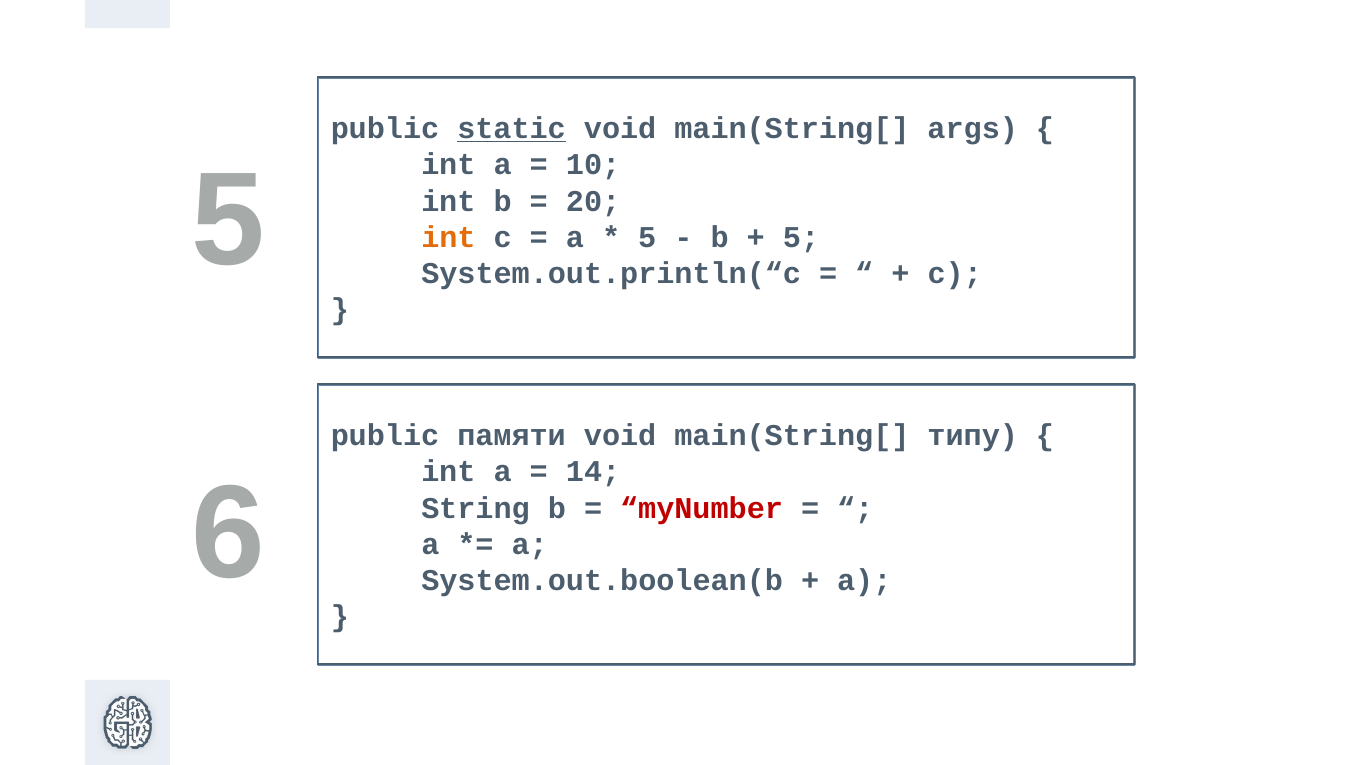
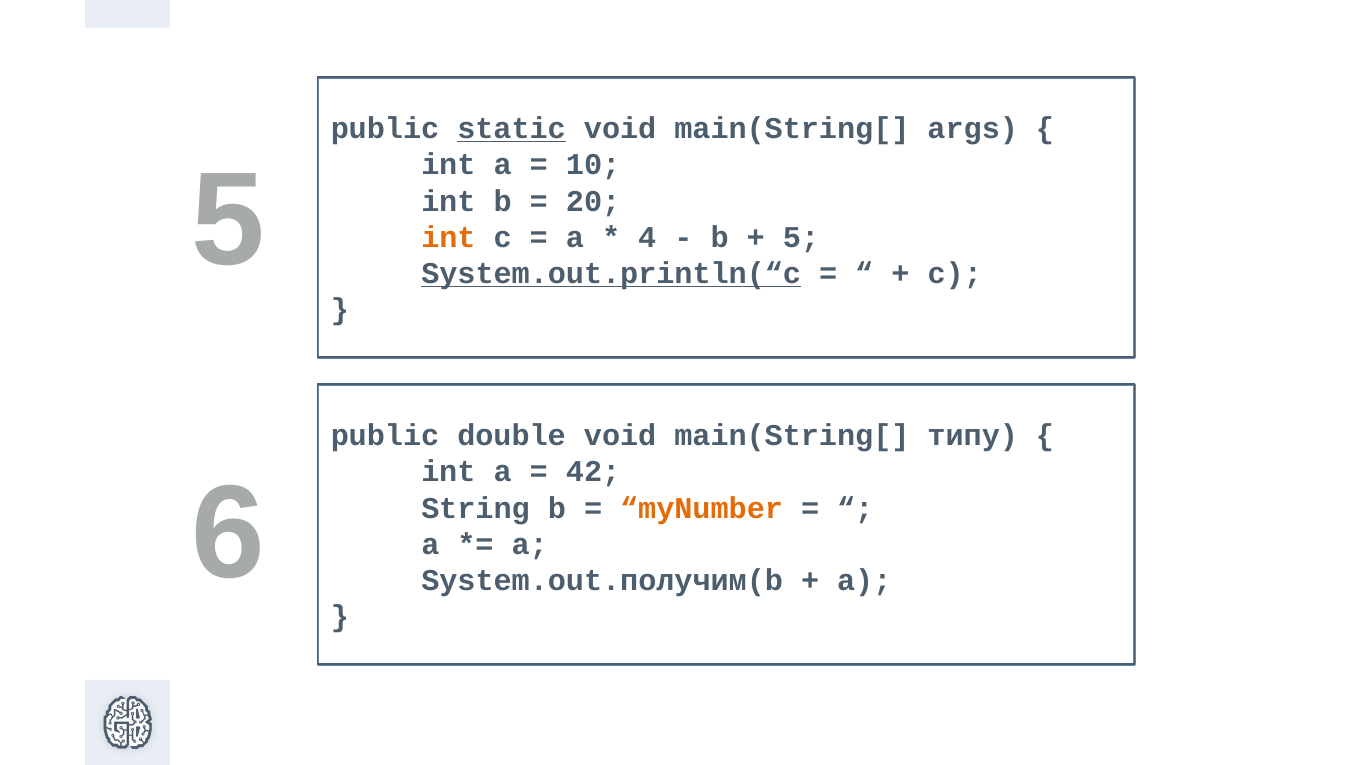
5 at (647, 238): 5 -> 4
System.out.println(“c underline: none -> present
памяти: памяти -> double
14: 14 -> 42
myNumber colour: red -> orange
System.out.boolean(b: System.out.boolean(b -> System.out.получим(b
